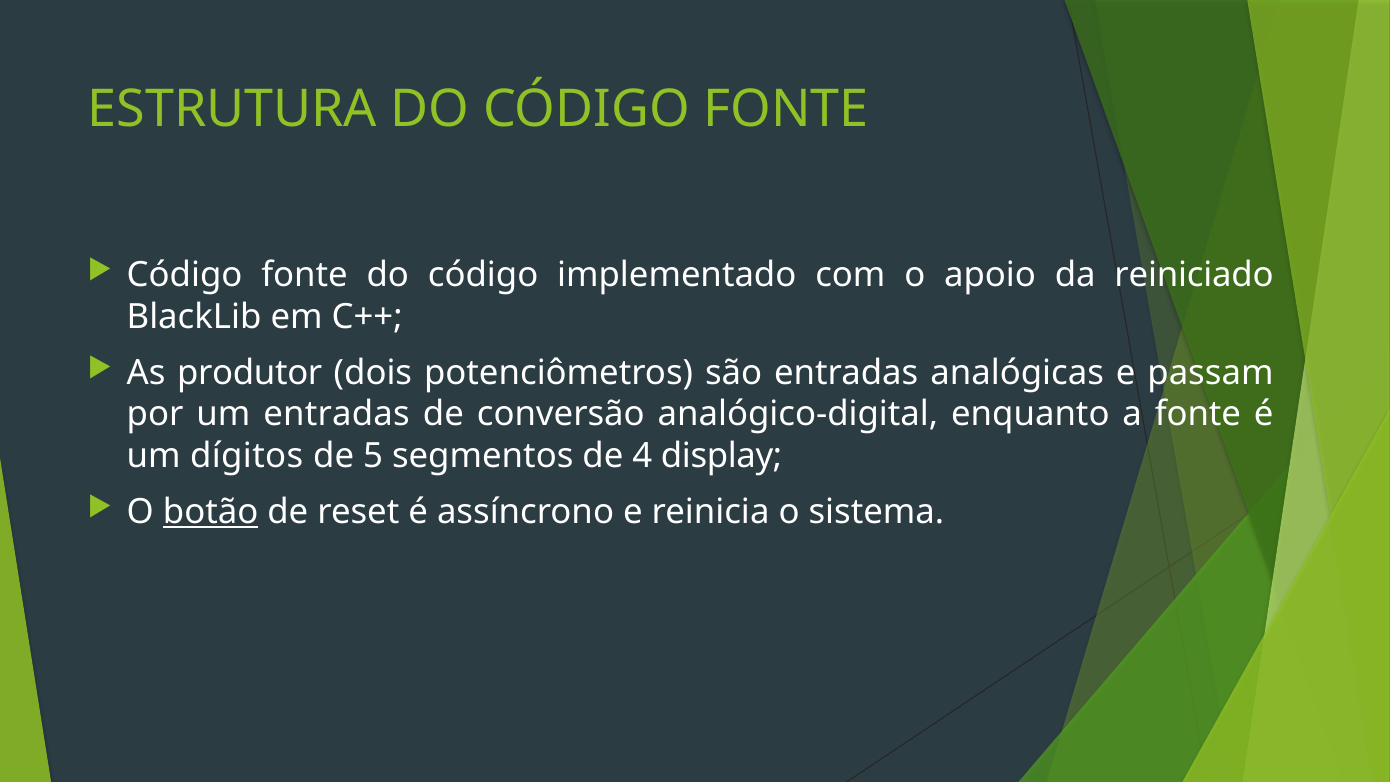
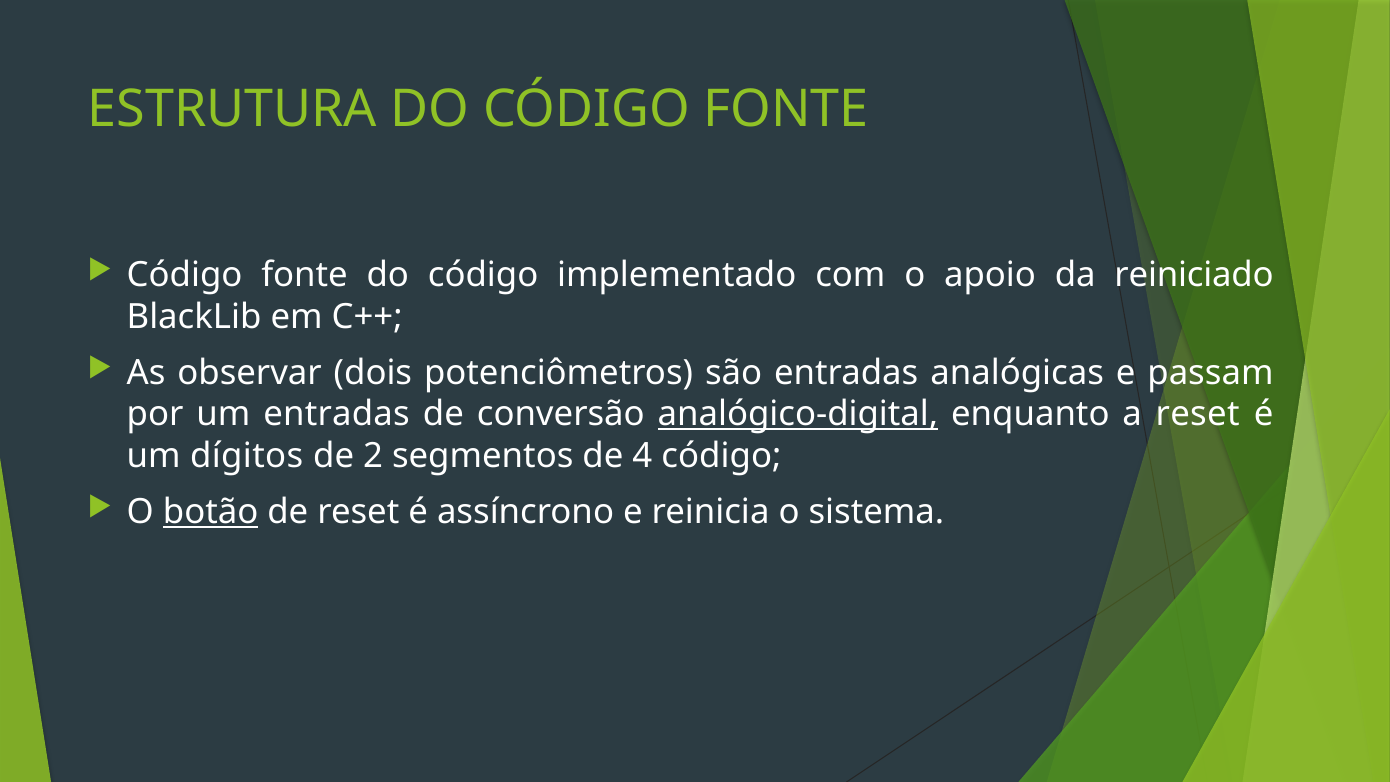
produtor: produtor -> observar
analógico-digital underline: none -> present
a fonte: fonte -> reset
5: 5 -> 2
4 display: display -> código
